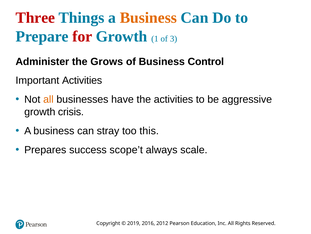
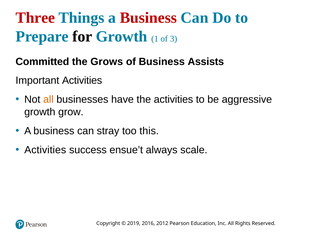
Business at (148, 18) colour: orange -> red
for colour: red -> black
Administer: Administer -> Committed
Control: Control -> Assists
crisis: crisis -> grow
Prepares at (45, 149): Prepares -> Activities
scope’t: scope’t -> ensue’t
